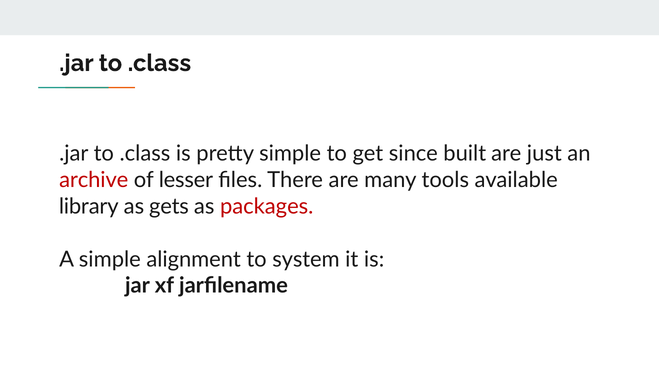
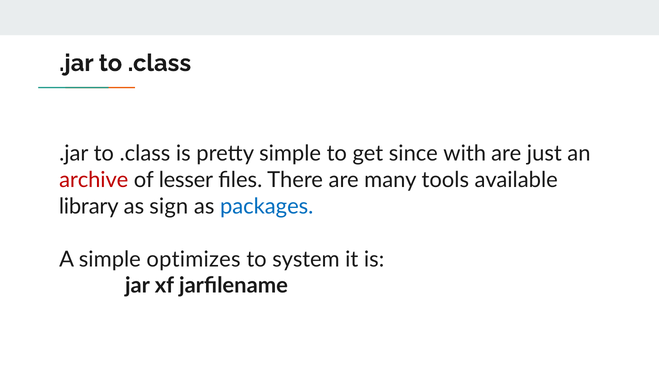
built: built -> with
gets: gets -> sign
packages colour: red -> blue
alignment: alignment -> optimizes
